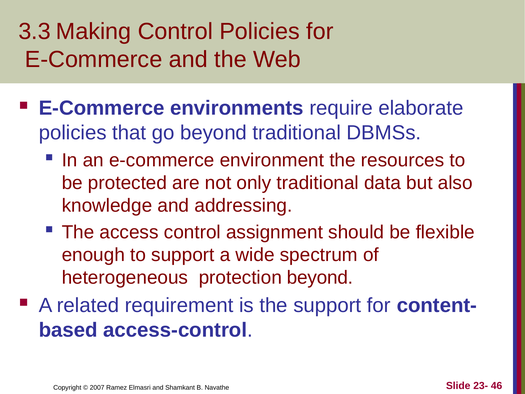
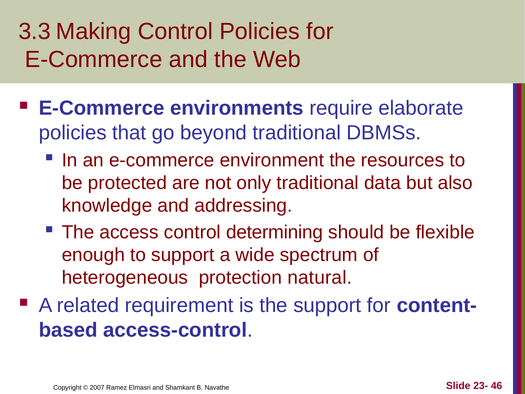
assignment: assignment -> determining
protection beyond: beyond -> natural
